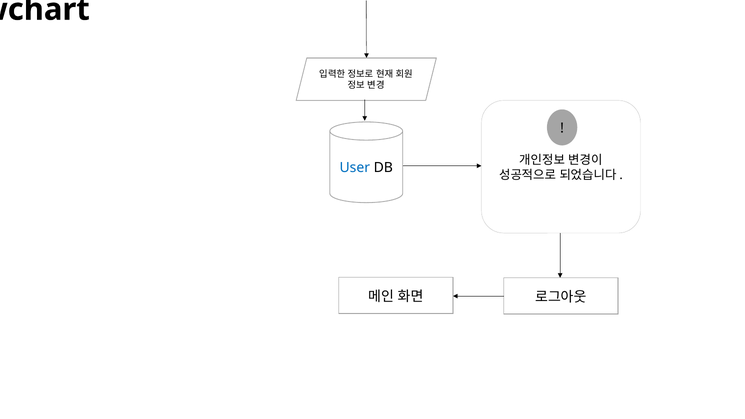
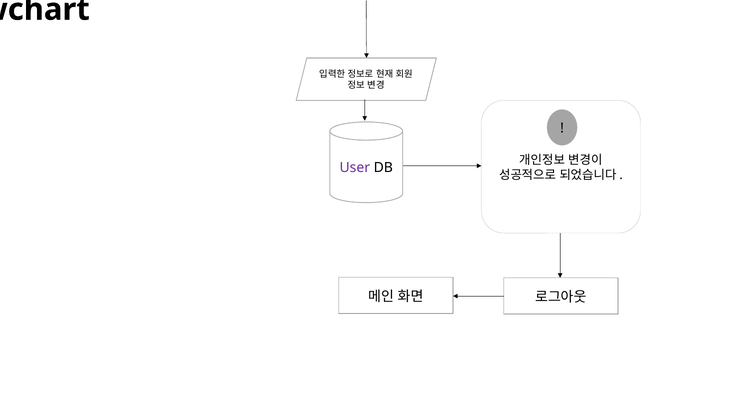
User colour: blue -> purple
